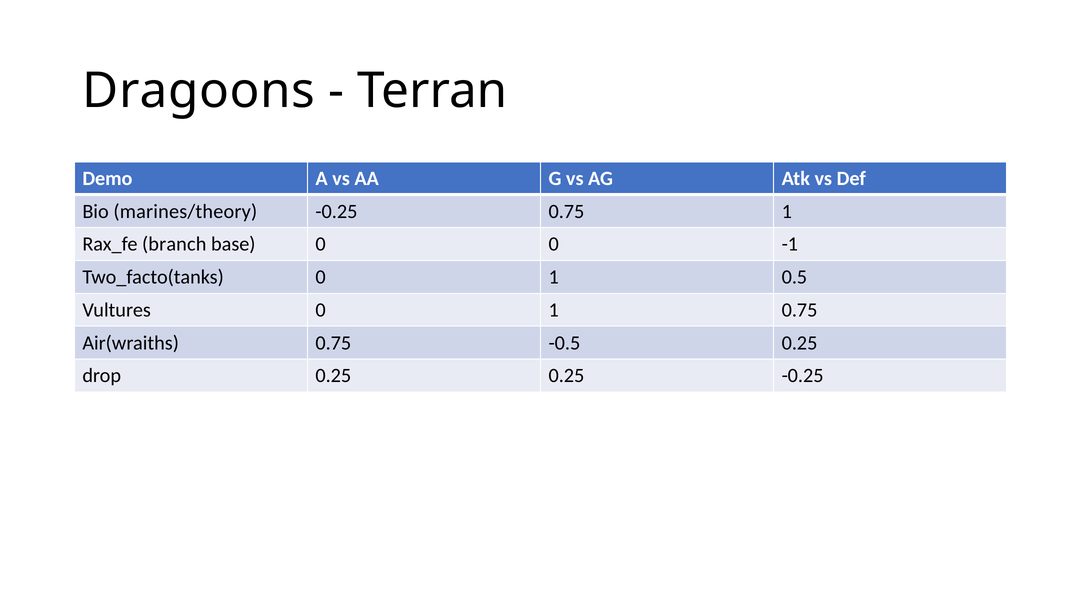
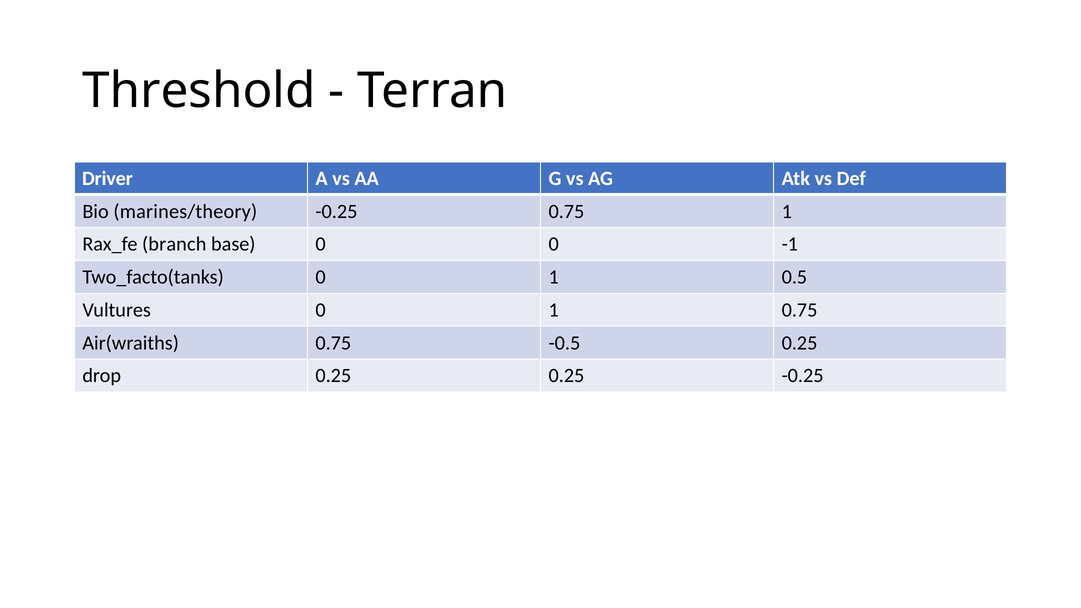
Dragoons: Dragoons -> Threshold
Demo: Demo -> Driver
